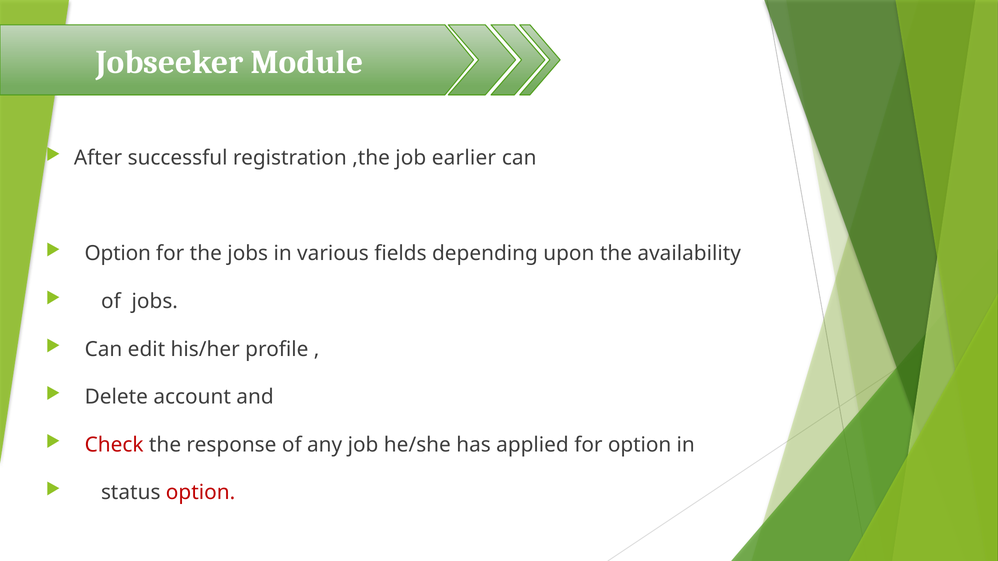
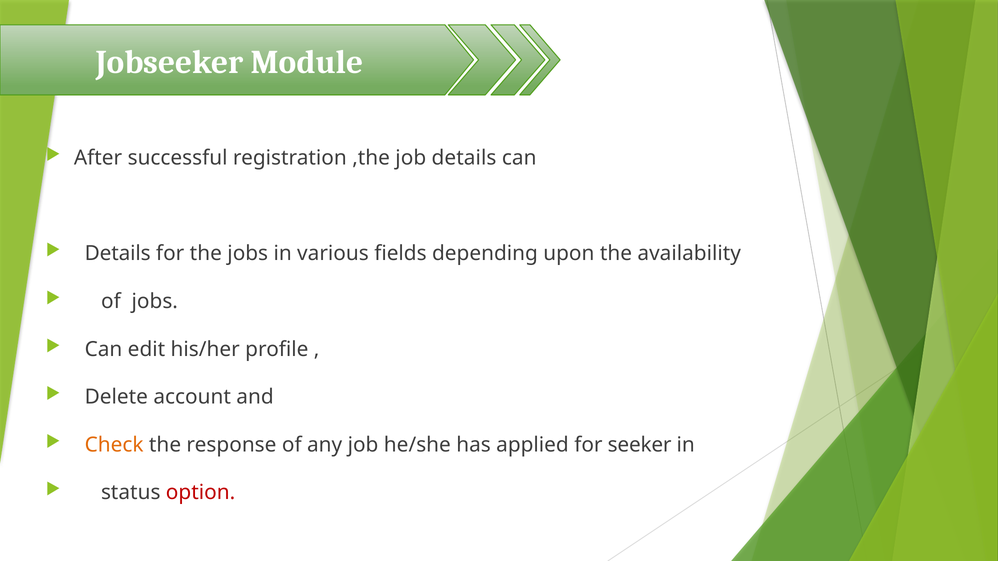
job earlier: earlier -> details
Option at (118, 254): Option -> Details
Check colour: red -> orange
for option: option -> seeker
